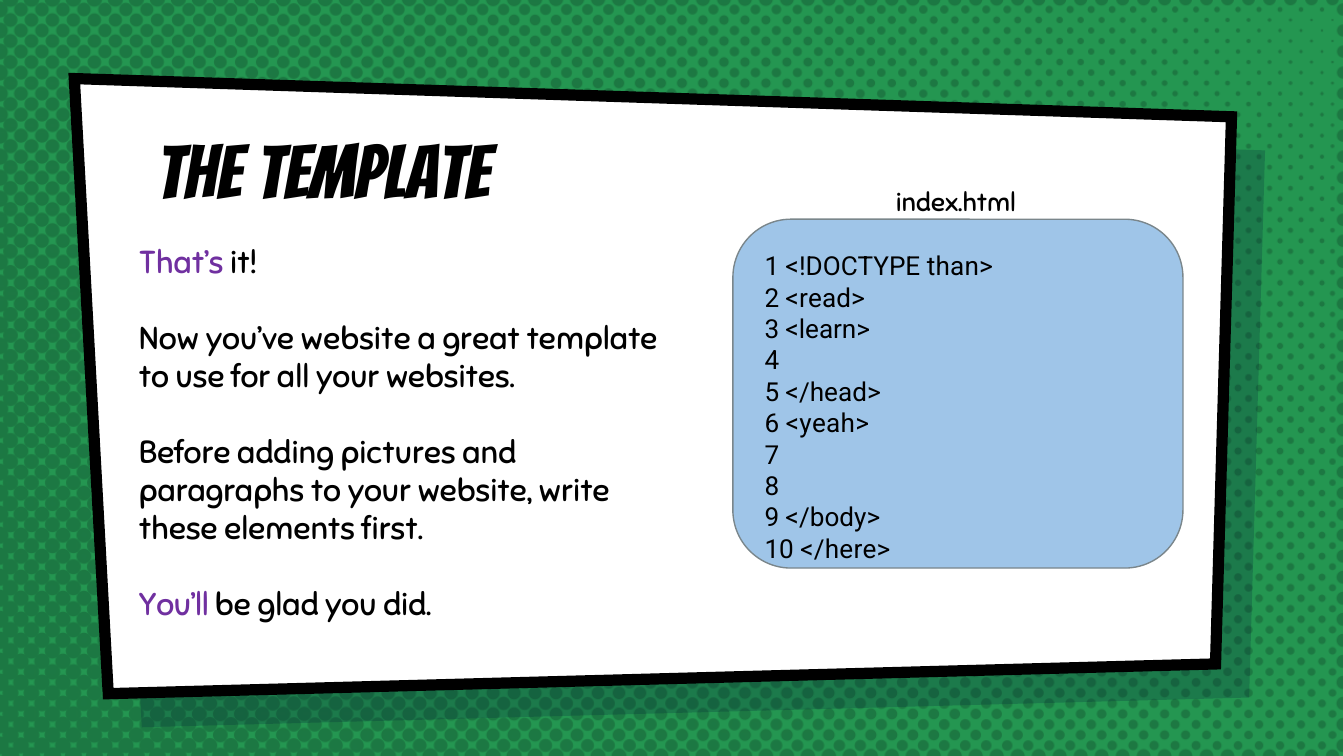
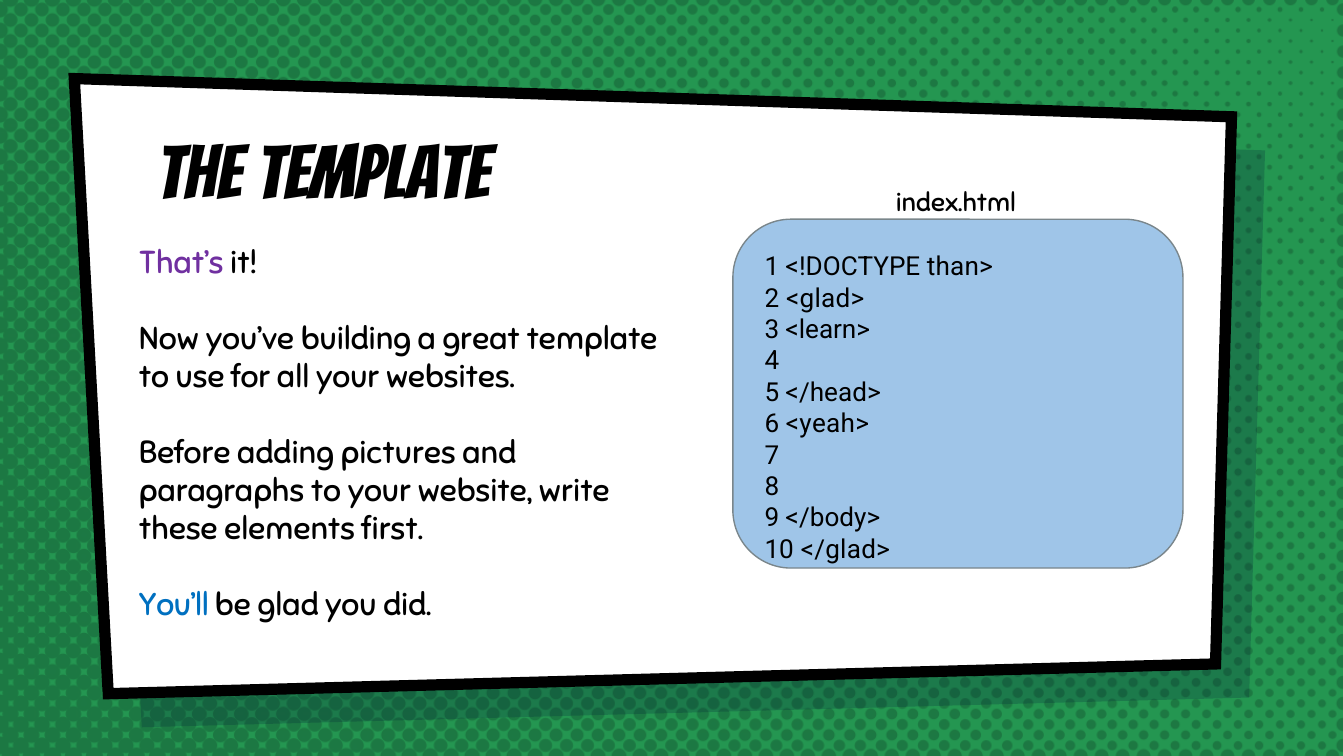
<read>: <read> -> <glad>
you’ve website: website -> building
</here>: </here> -> </glad>
You’ll colour: purple -> blue
